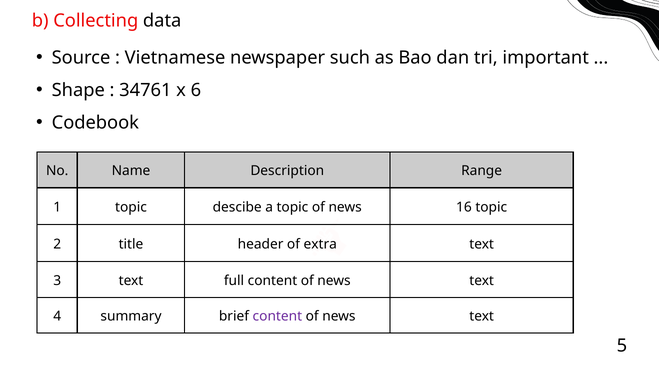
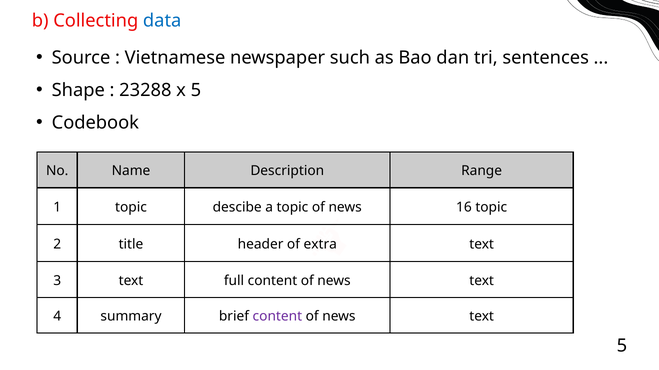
data colour: black -> blue
important: important -> sentences
34761: 34761 -> 23288
x 6: 6 -> 5
